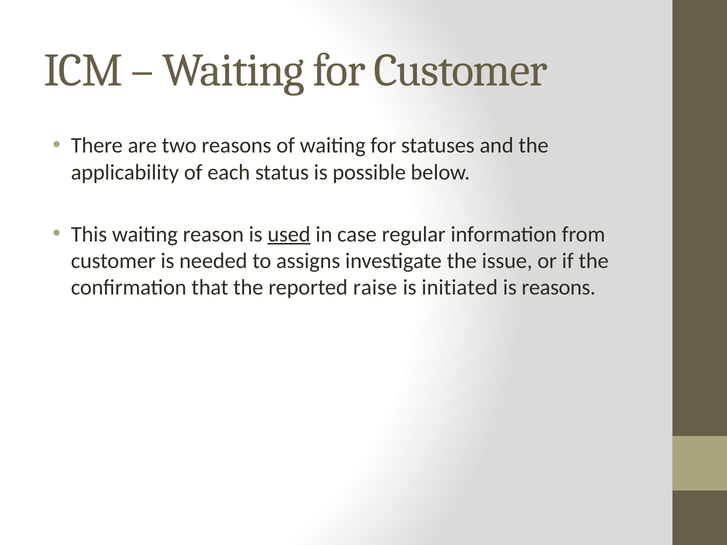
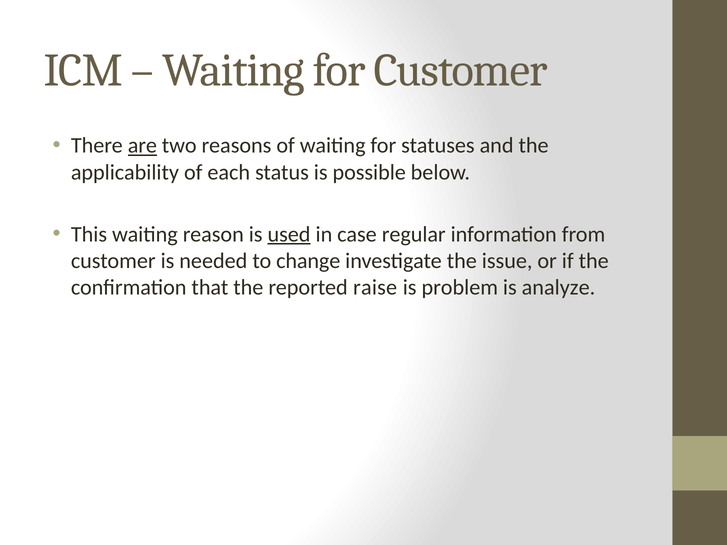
are underline: none -> present
assigns: assigns -> change
initiated: initiated -> problem
is reasons: reasons -> analyze
